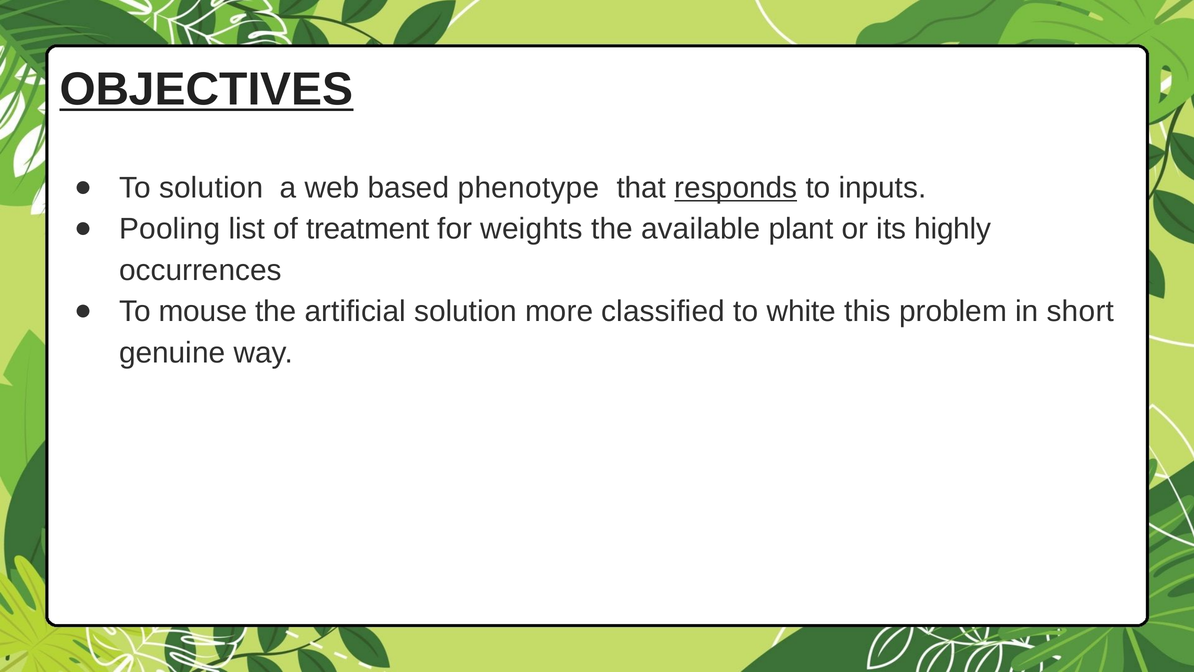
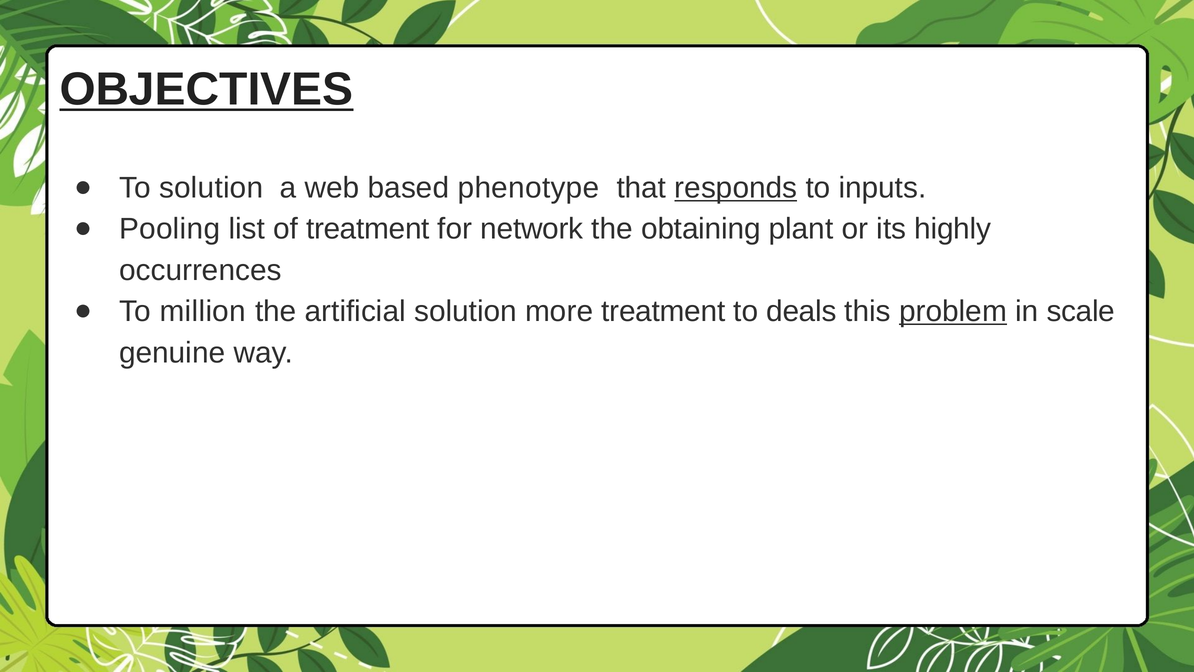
weights: weights -> network
available: available -> obtaining
mouse: mouse -> million
more classified: classified -> treatment
white: white -> deals
problem underline: none -> present
short: short -> scale
